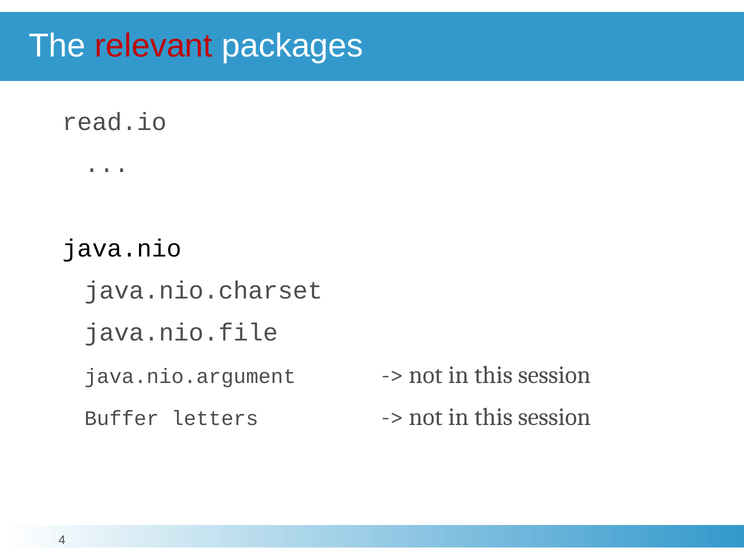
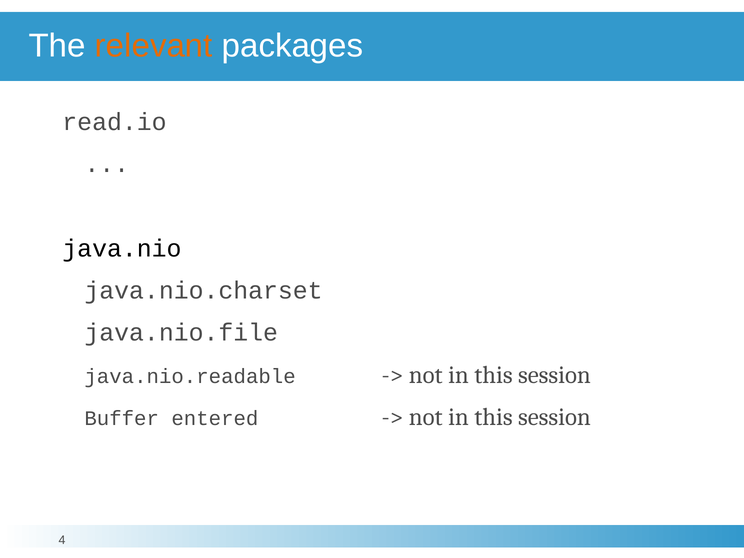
relevant colour: red -> orange
java.nio.argument: java.nio.argument -> java.nio.readable
letters: letters -> entered
